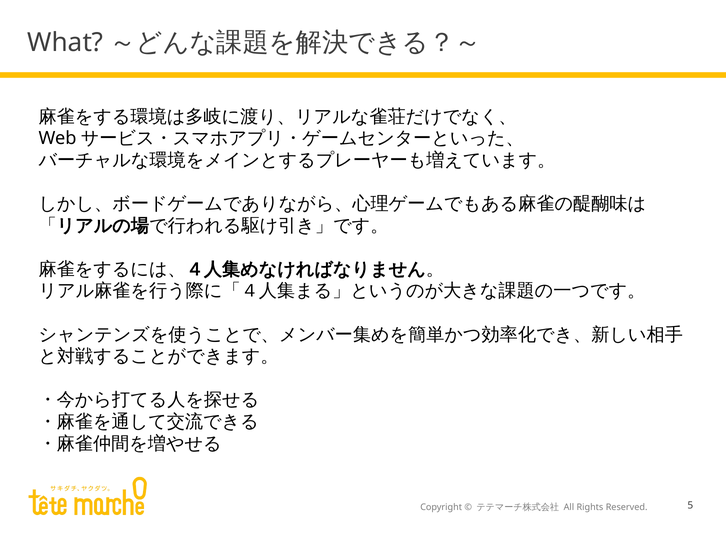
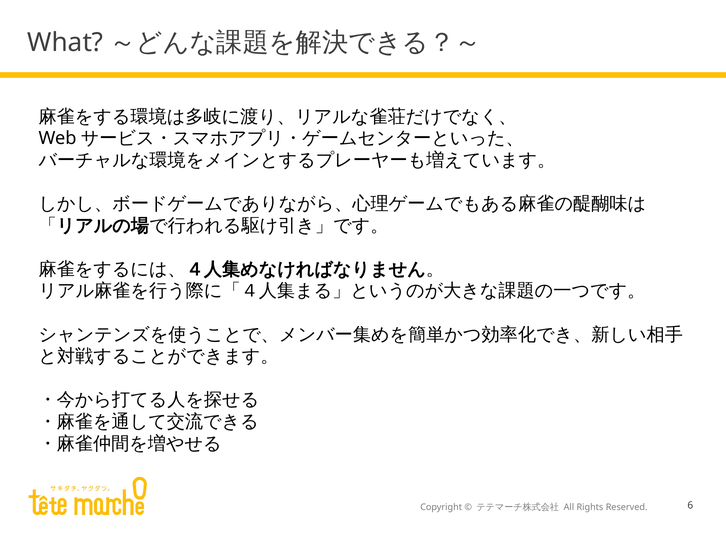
5: 5 -> 6
